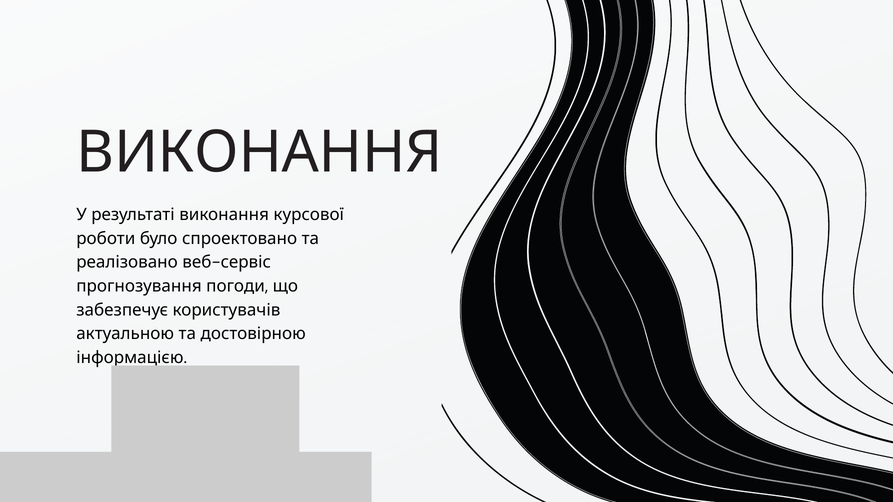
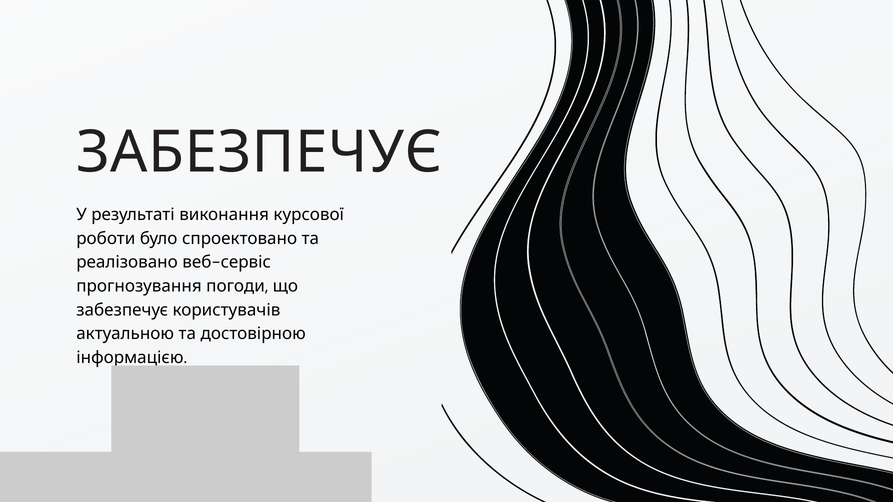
ВИКОНАННЯ at (259, 152): ВИКОНАННЯ -> ЗАБЕЗПЕЧУЄ
